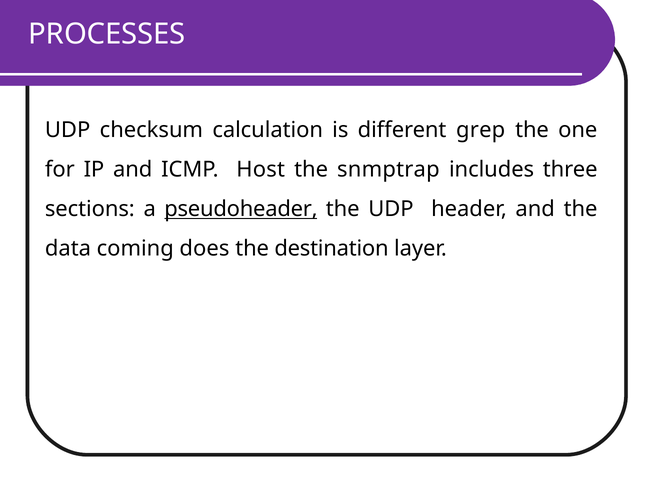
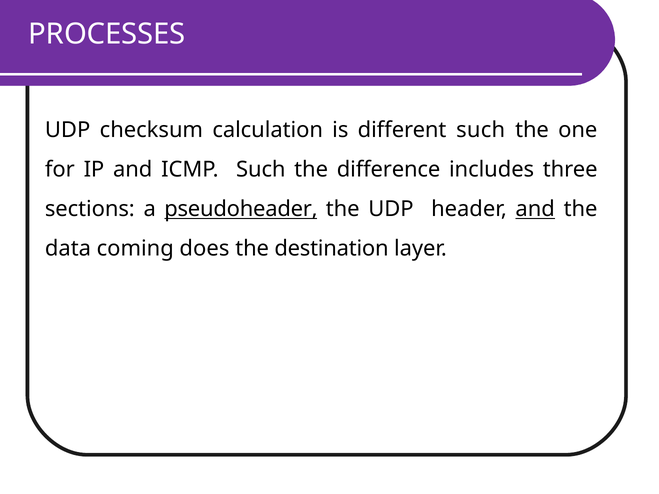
different grep: grep -> such
ICMP Host: Host -> Such
snmptrap: snmptrap -> difference
and at (535, 209) underline: none -> present
